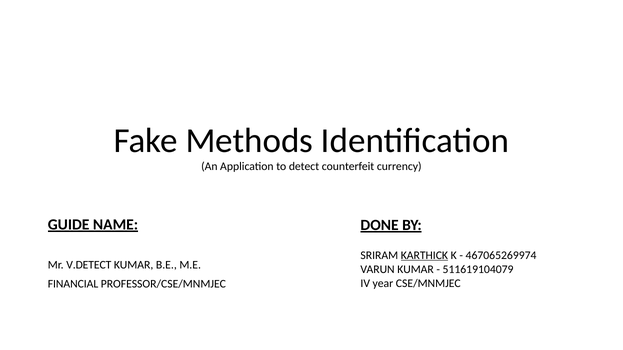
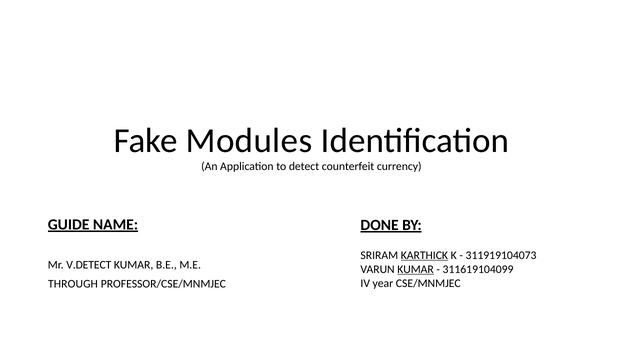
Methods: Methods -> Modules
467065269974: 467065269974 -> 311919104073
KUMAR at (416, 270) underline: none -> present
511619104079: 511619104079 -> 311619104099
FINANCIAL: FINANCIAL -> THROUGH
